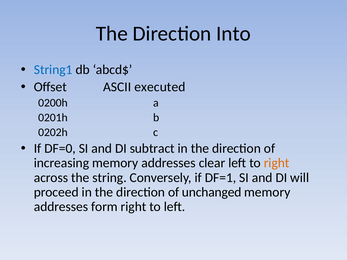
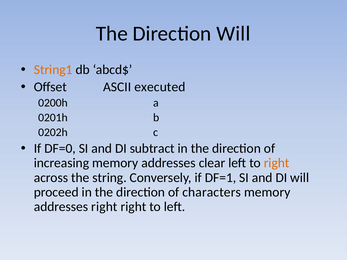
Direction Into: Into -> Will
String1 colour: blue -> orange
unchanged: unchanged -> characters
addresses form: form -> right
